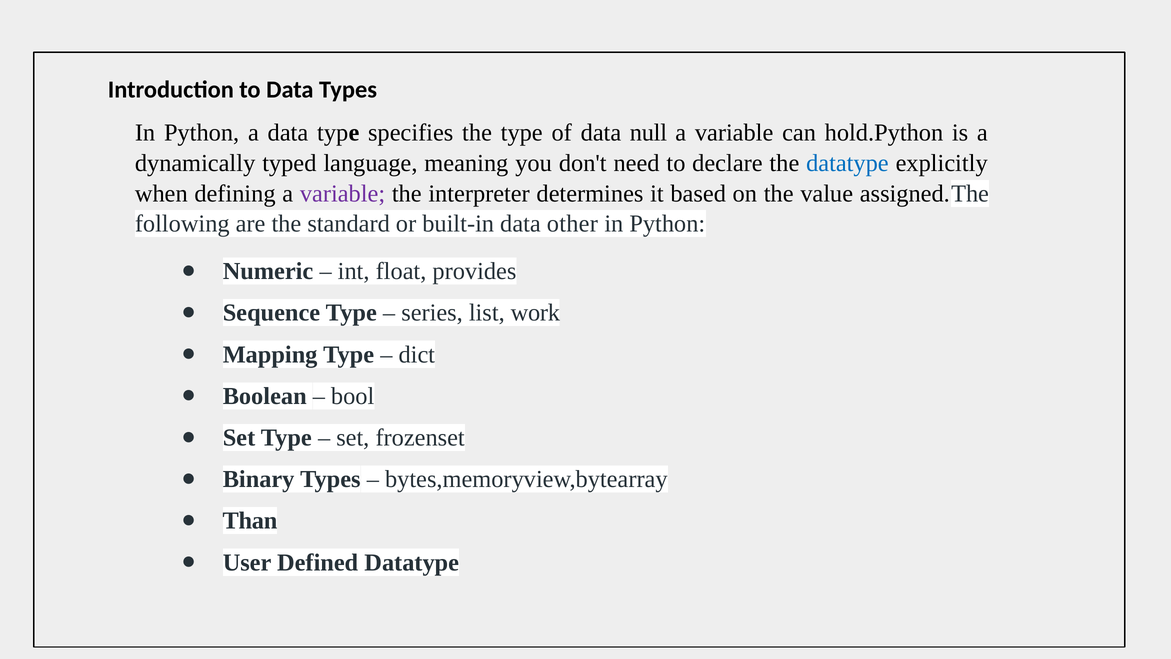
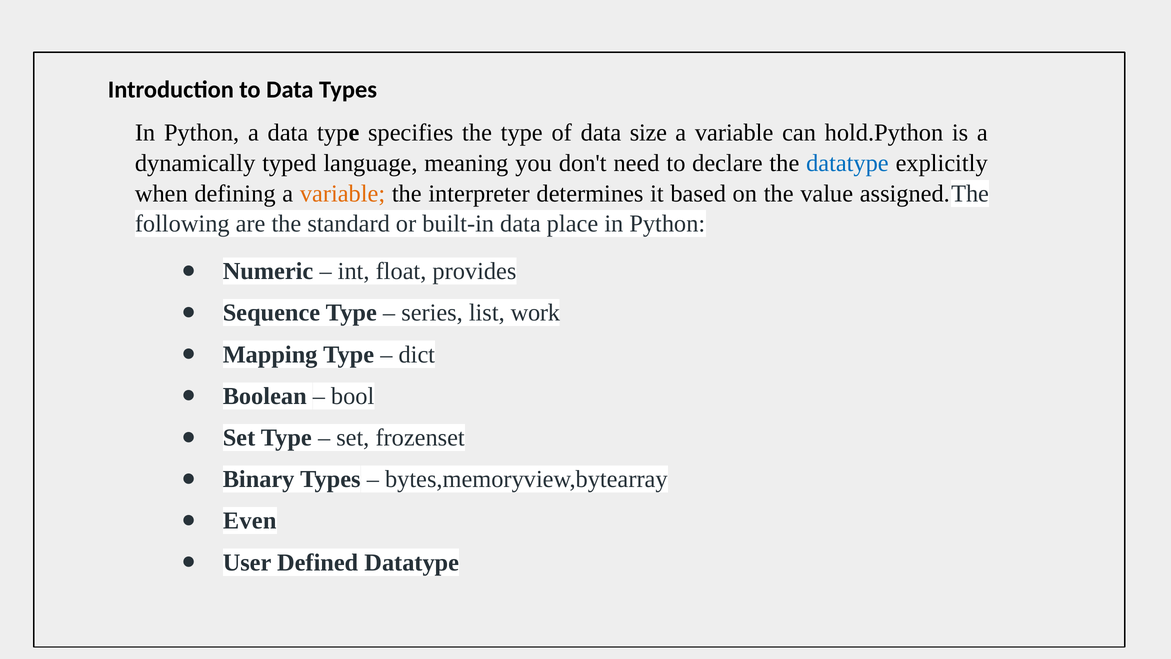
null: null -> size
variable at (343, 193) colour: purple -> orange
other: other -> place
Than: Than -> Even
